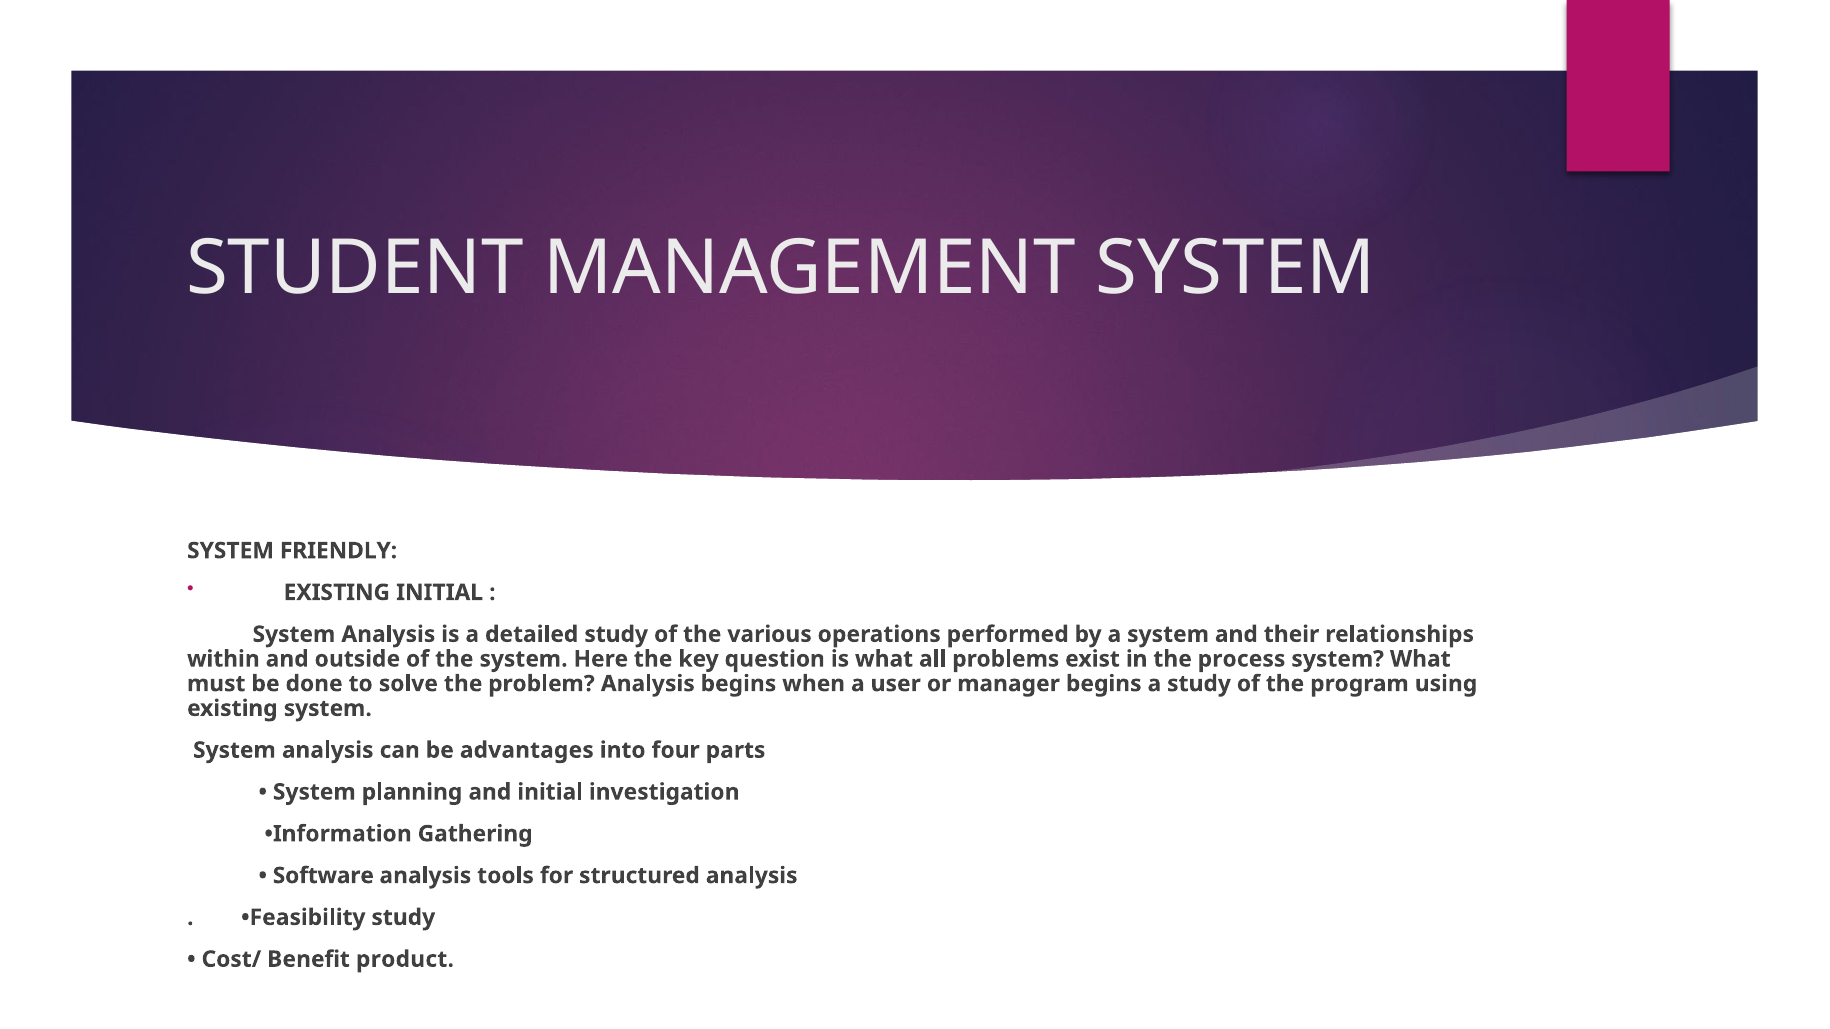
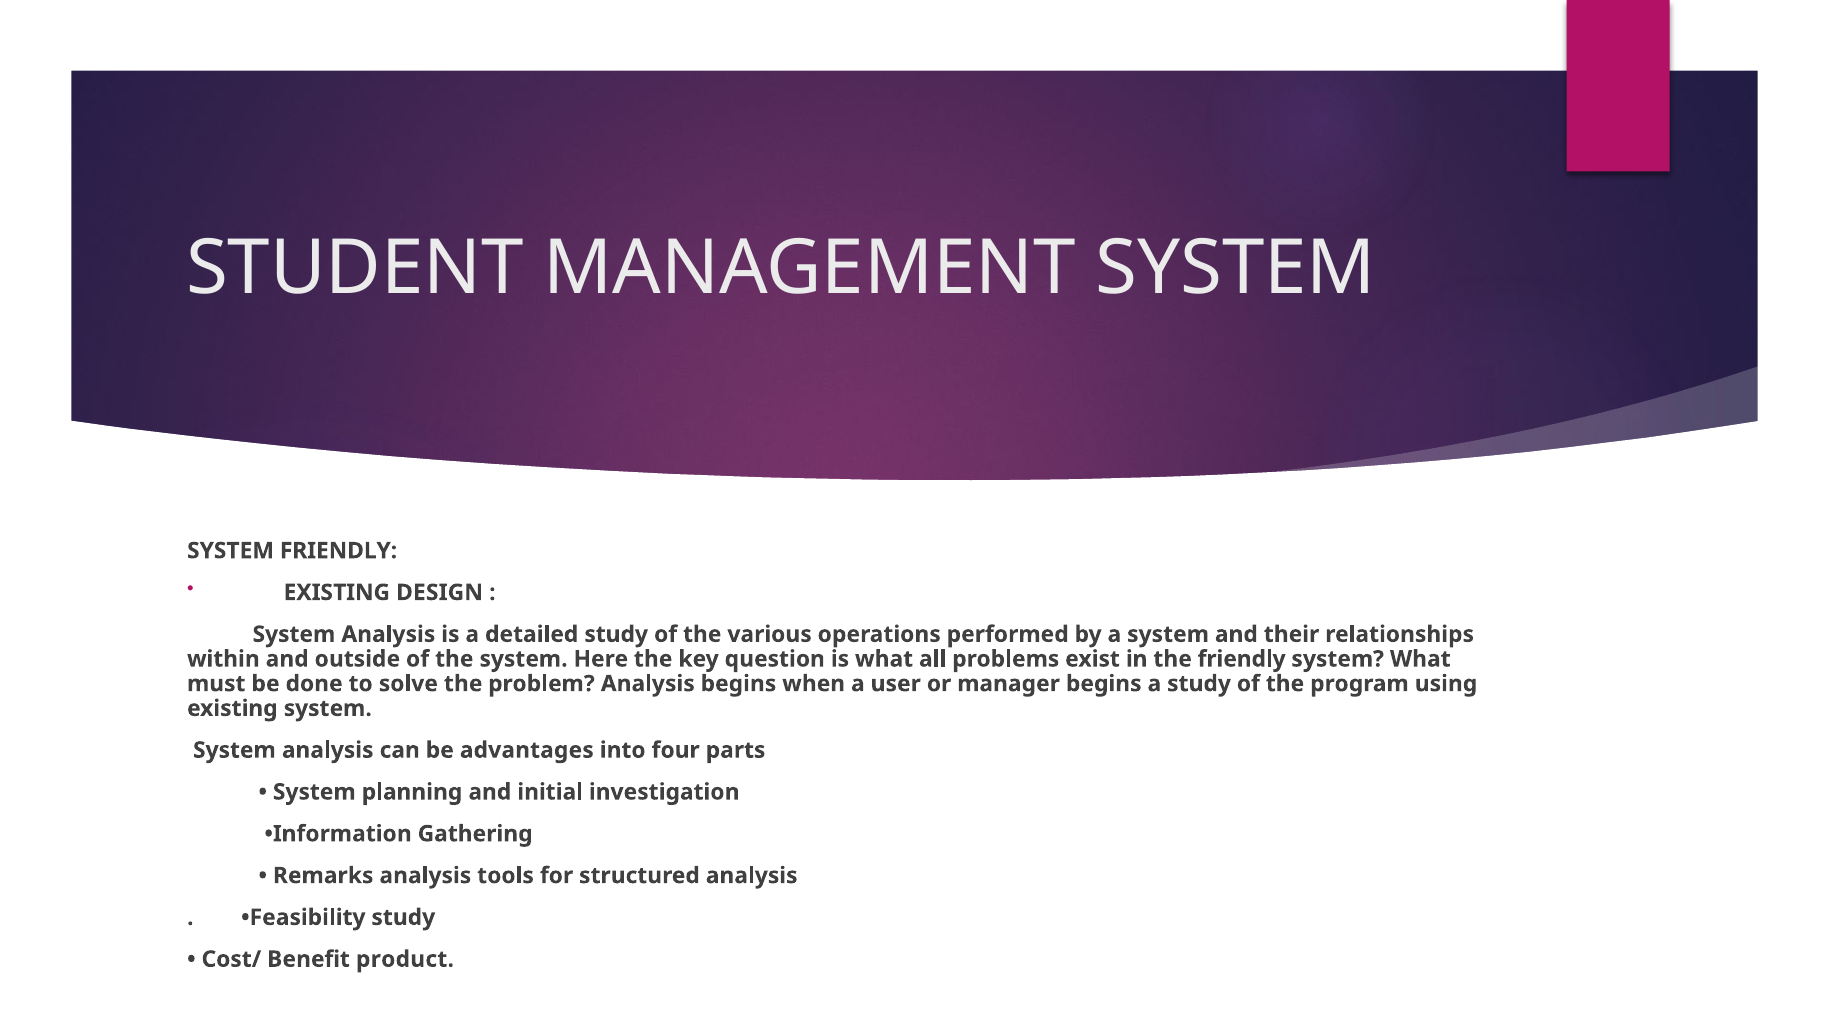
EXISTING INITIAL: INITIAL -> DESIGN
the process: process -> friendly
Software: Software -> Remarks
